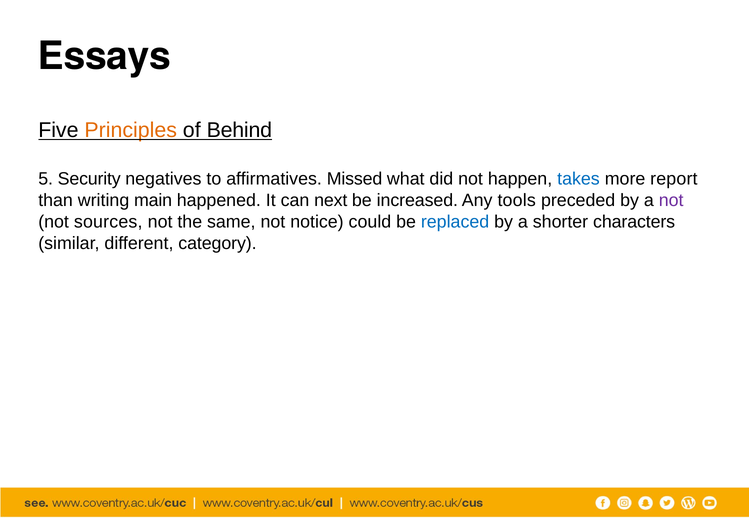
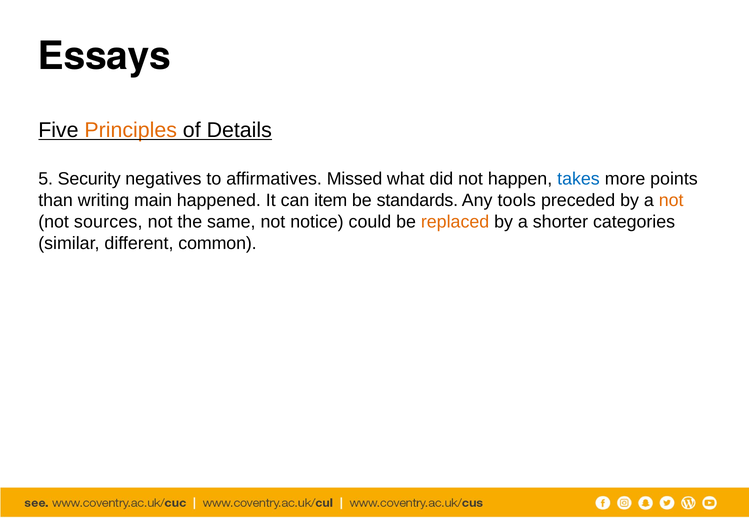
Behind: Behind -> Details
report: report -> points
next: next -> item
increased: increased -> standards
not at (671, 200) colour: purple -> orange
replaced colour: blue -> orange
characters: characters -> categories
category: category -> common
